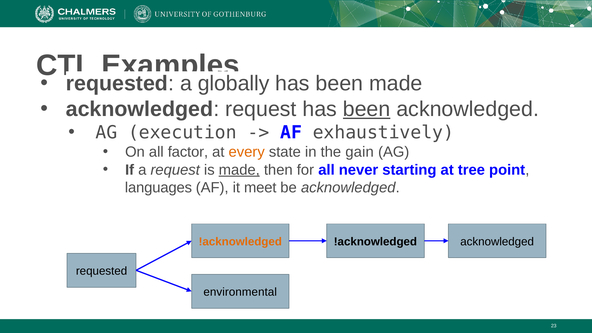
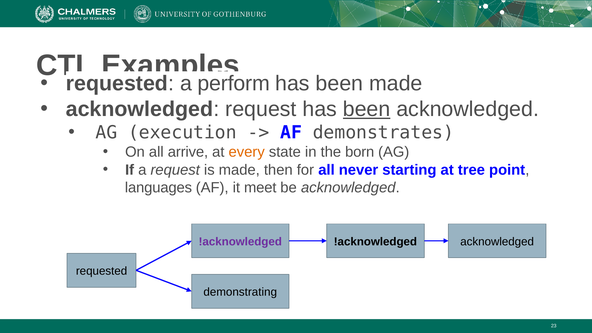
globally: globally -> perform
exhaustively: exhaustively -> demonstrates
factor: factor -> arrive
gain: gain -> born
made at (239, 170) underline: present -> none
!acknowledged at (240, 242) colour: orange -> purple
environmental: environmental -> demonstrating
